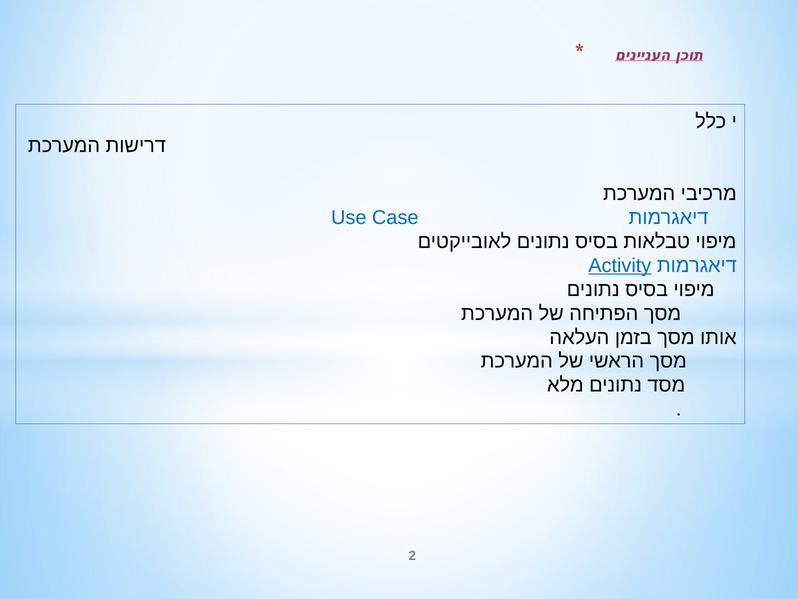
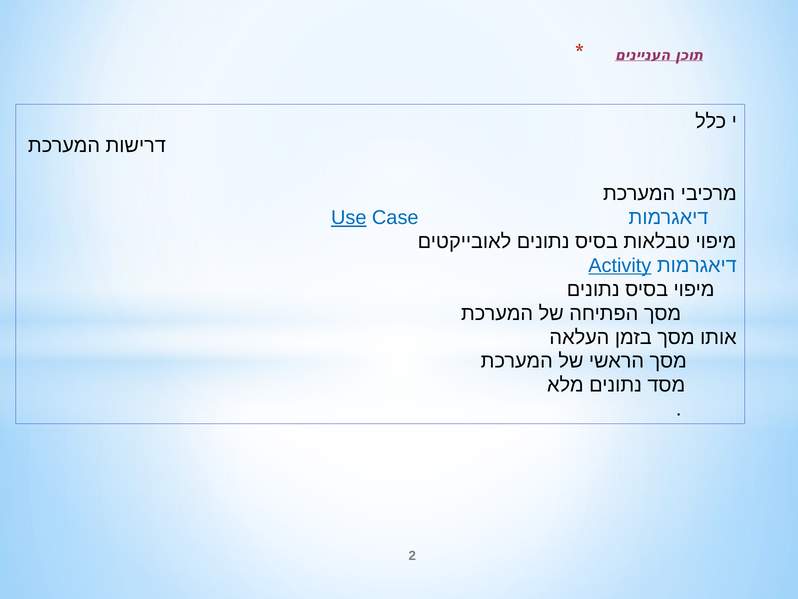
Use underline: none -> present
